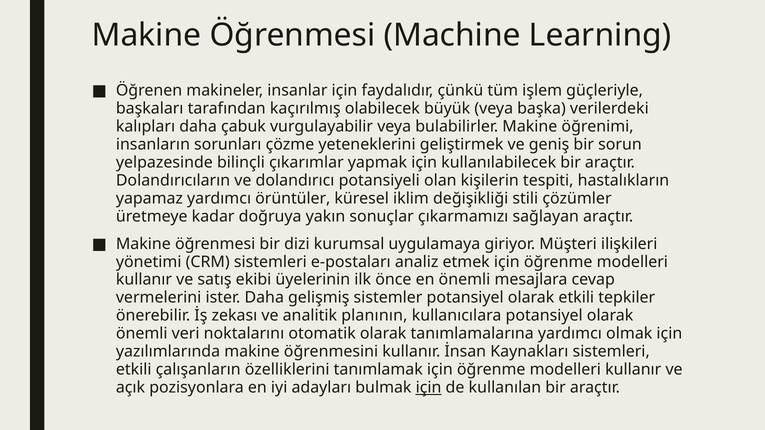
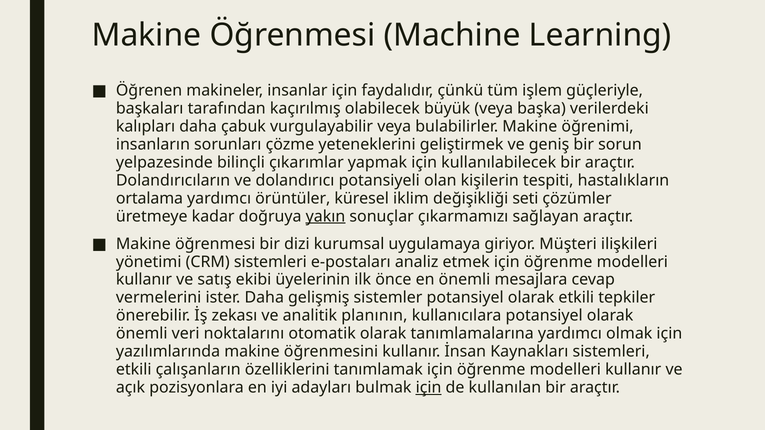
yapamaz: yapamaz -> ortalama
stili: stili -> seti
yakın underline: none -> present
